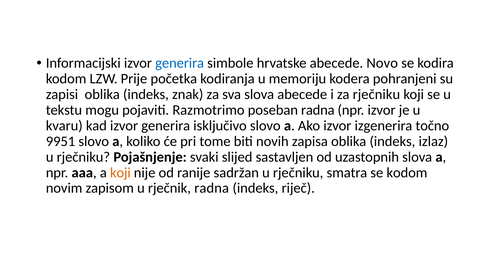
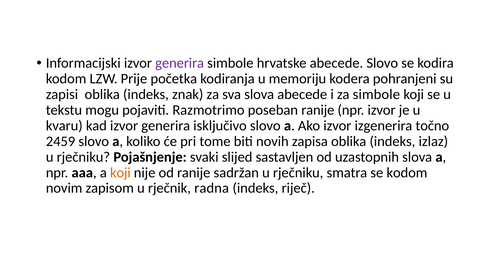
generira at (180, 63) colour: blue -> purple
abecede Novo: Novo -> Slovo
za rječniku: rječniku -> simbole
poseban radna: radna -> ranije
9951: 9951 -> 2459
